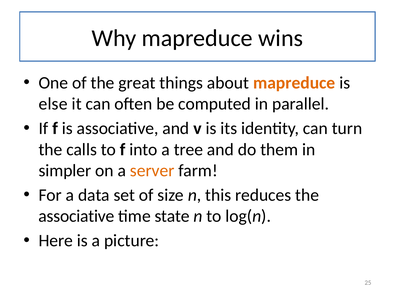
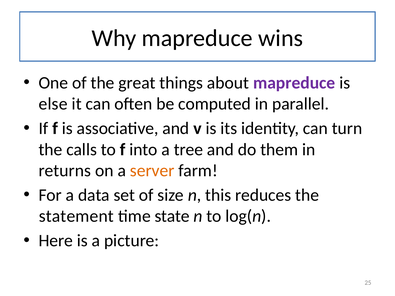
mapreduce at (294, 83) colour: orange -> purple
simpler: simpler -> returns
associative at (76, 216): associative -> statement
